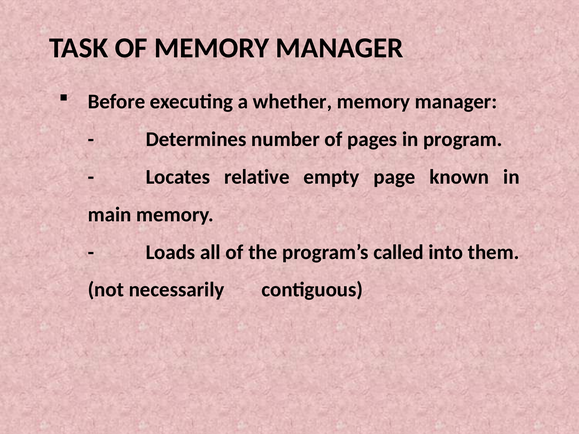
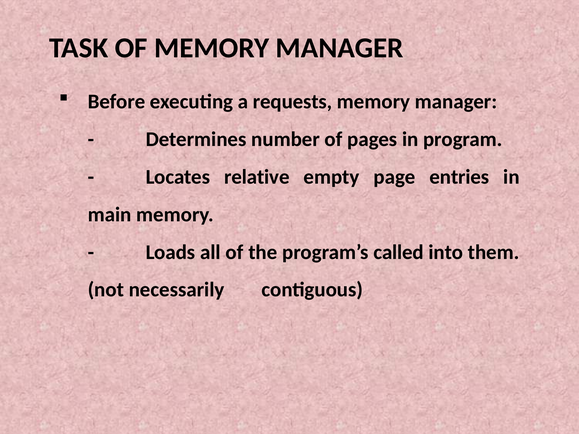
whether: whether -> requests
known: known -> entries
